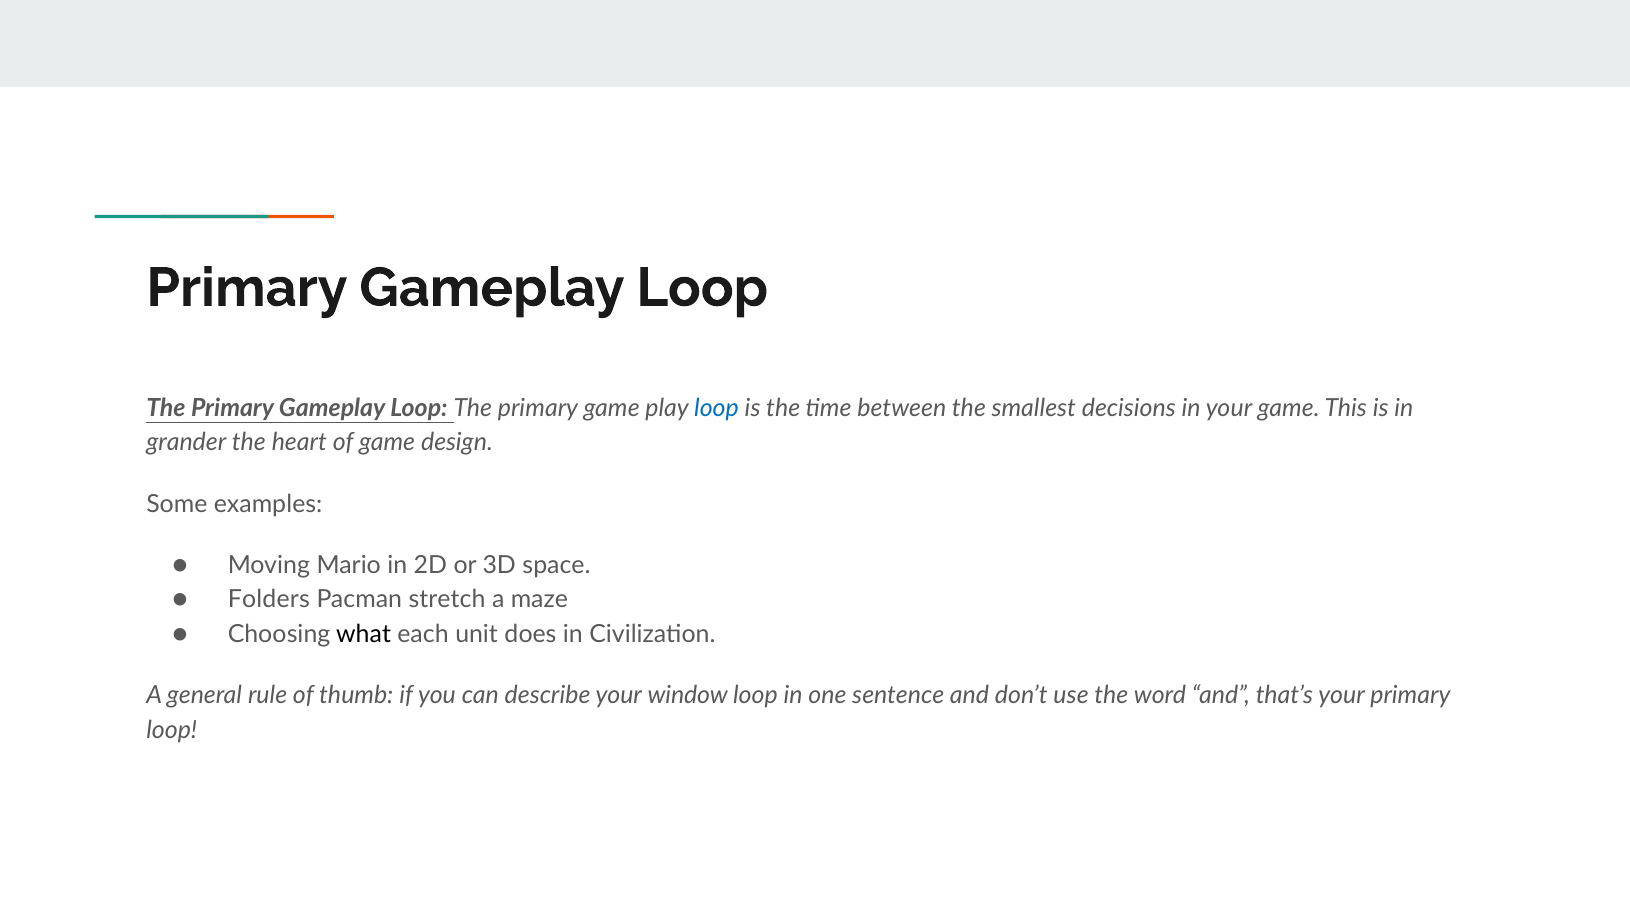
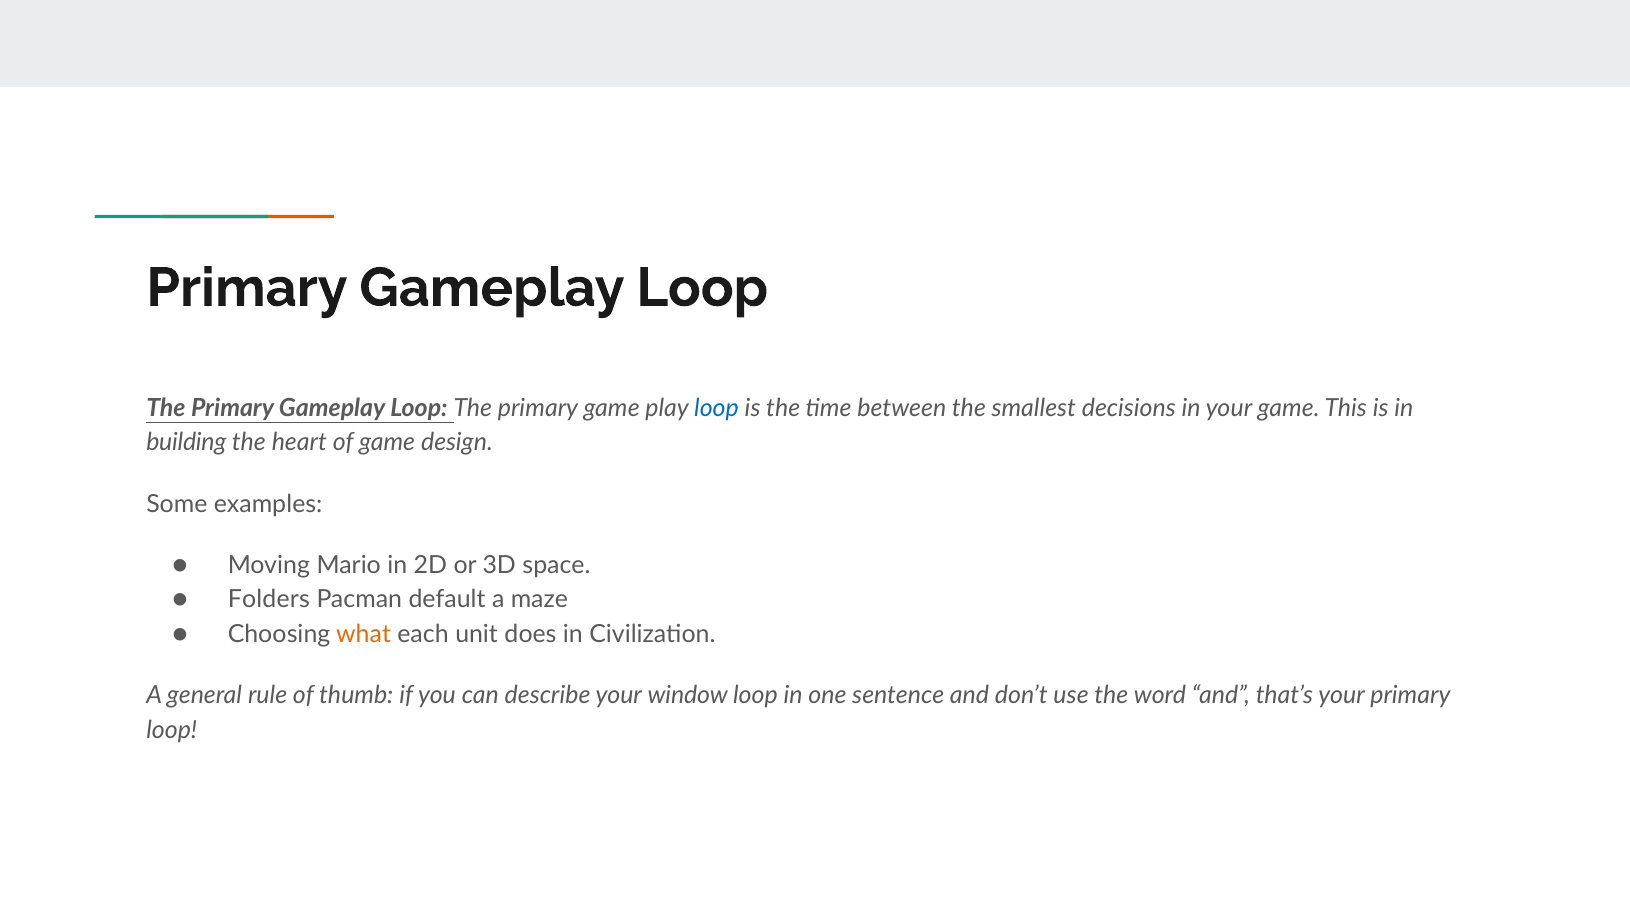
grander: grander -> building
stretch: stretch -> default
what colour: black -> orange
